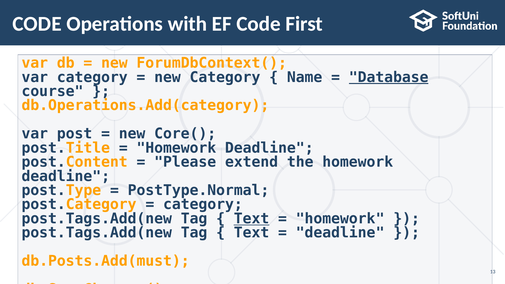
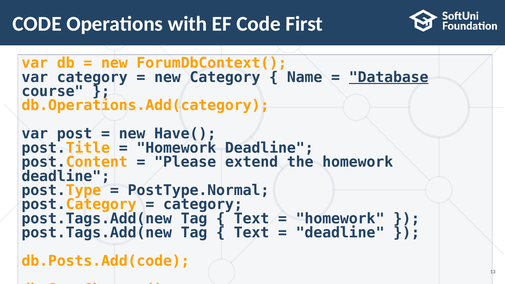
Core(: Core( -> Have(
Text at (252, 219) underline: present -> none
db.Posts.Add(must: db.Posts.Add(must -> db.Posts.Add(code
